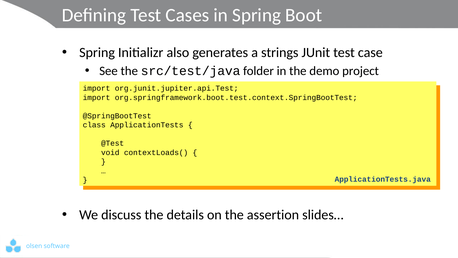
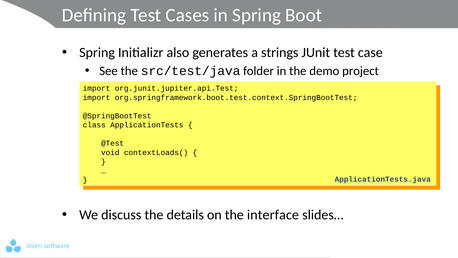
assertion: assertion -> interface
